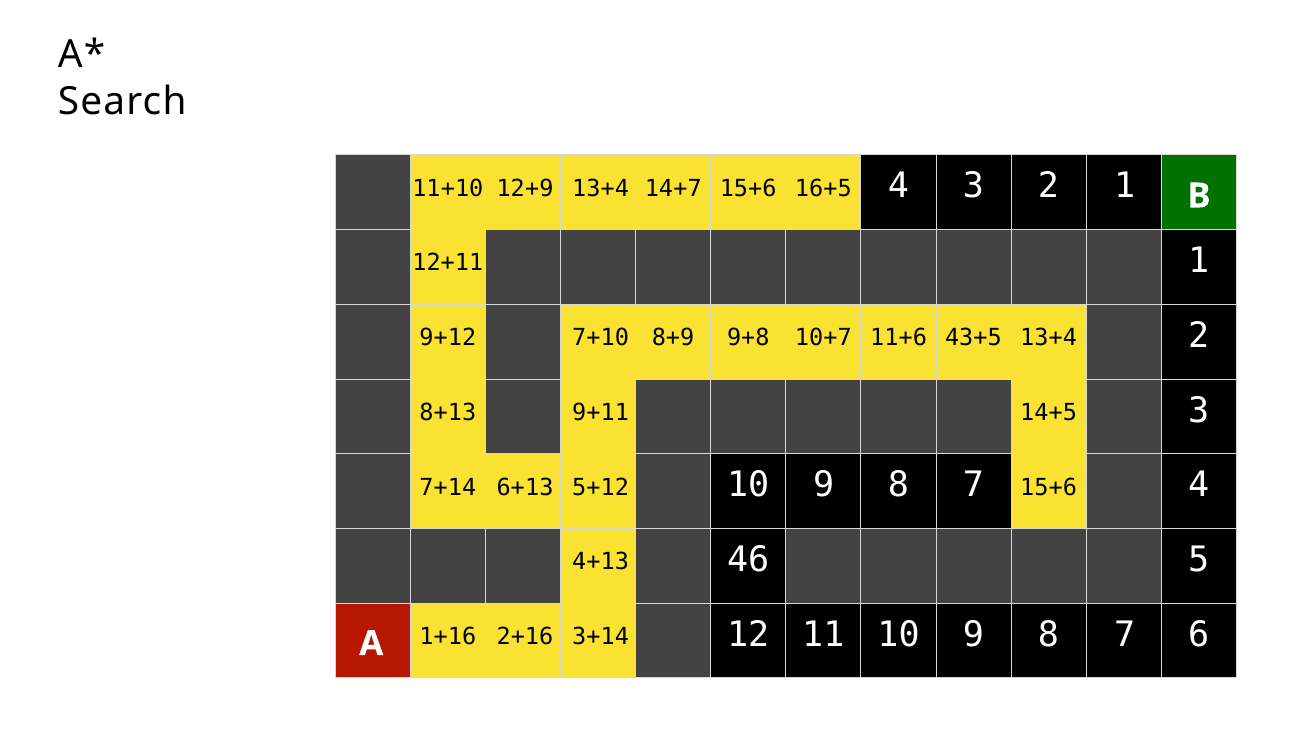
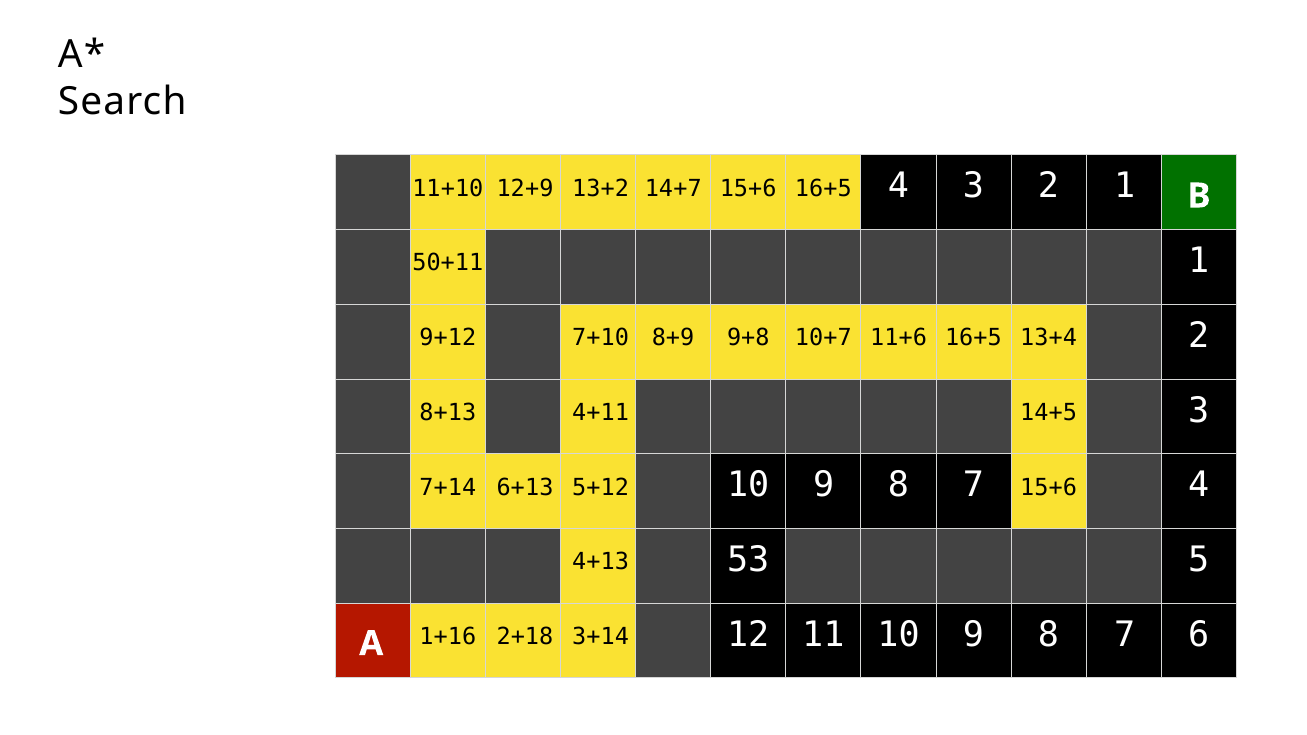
12+9 13+4: 13+4 -> 13+2
12+11: 12+11 -> 50+11
11+6 43+5: 43+5 -> 16+5
9+11: 9+11 -> 4+11
46: 46 -> 53
2+16: 2+16 -> 2+18
